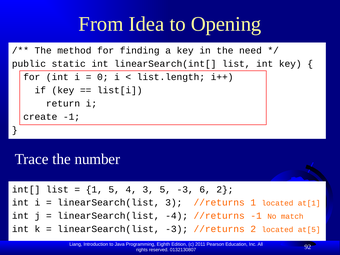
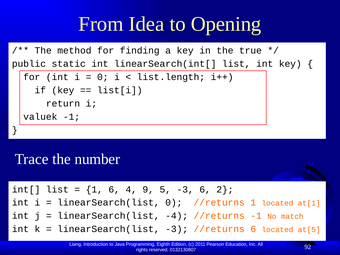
need: need -> true
create: create -> valuek
1 5: 5 -> 6
4 3: 3 -> 9
linearSearch(list 3: 3 -> 0
//returns 2: 2 -> 6
